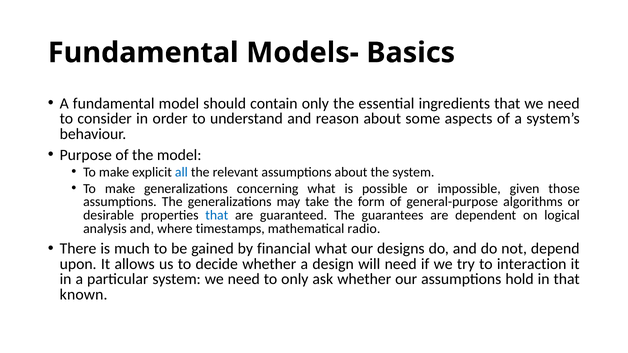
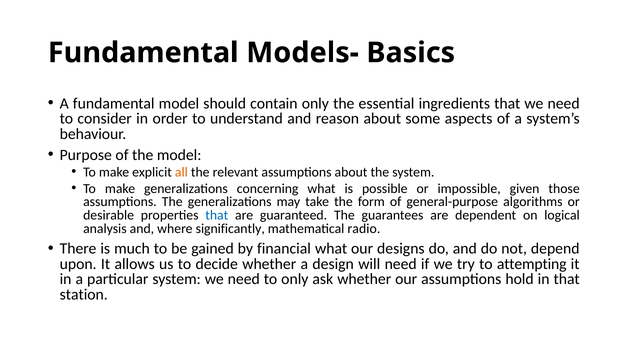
all colour: blue -> orange
timestamps: timestamps -> significantly
interaction: interaction -> attempting
known: known -> station
